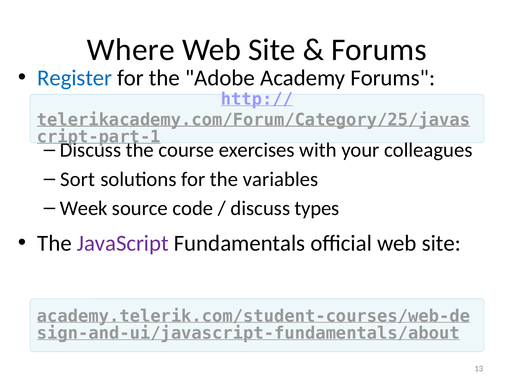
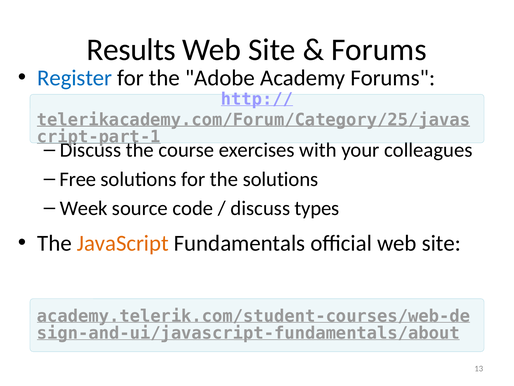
Where: Where -> Results
Sort: Sort -> Free
the variables: variables -> solutions
JavaScript colour: purple -> orange
